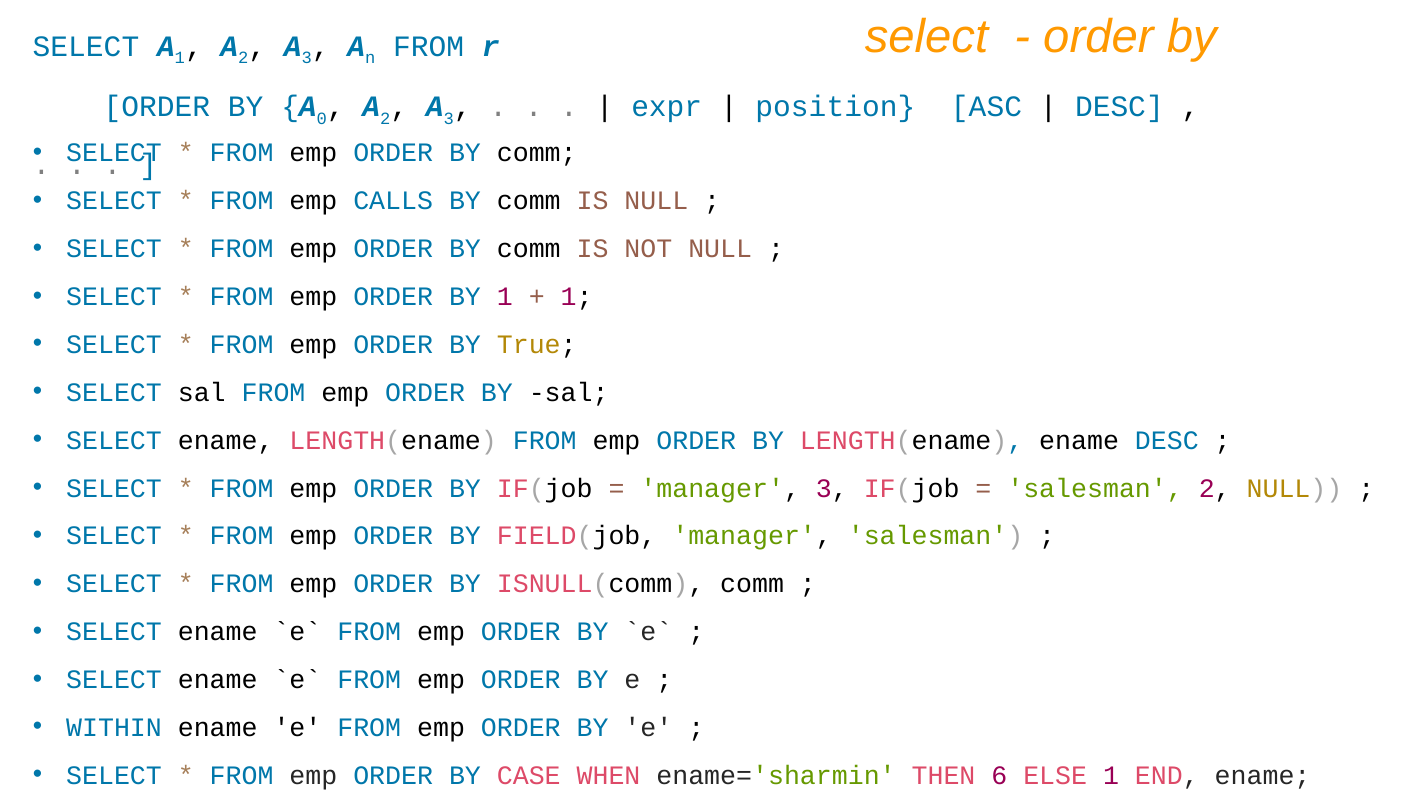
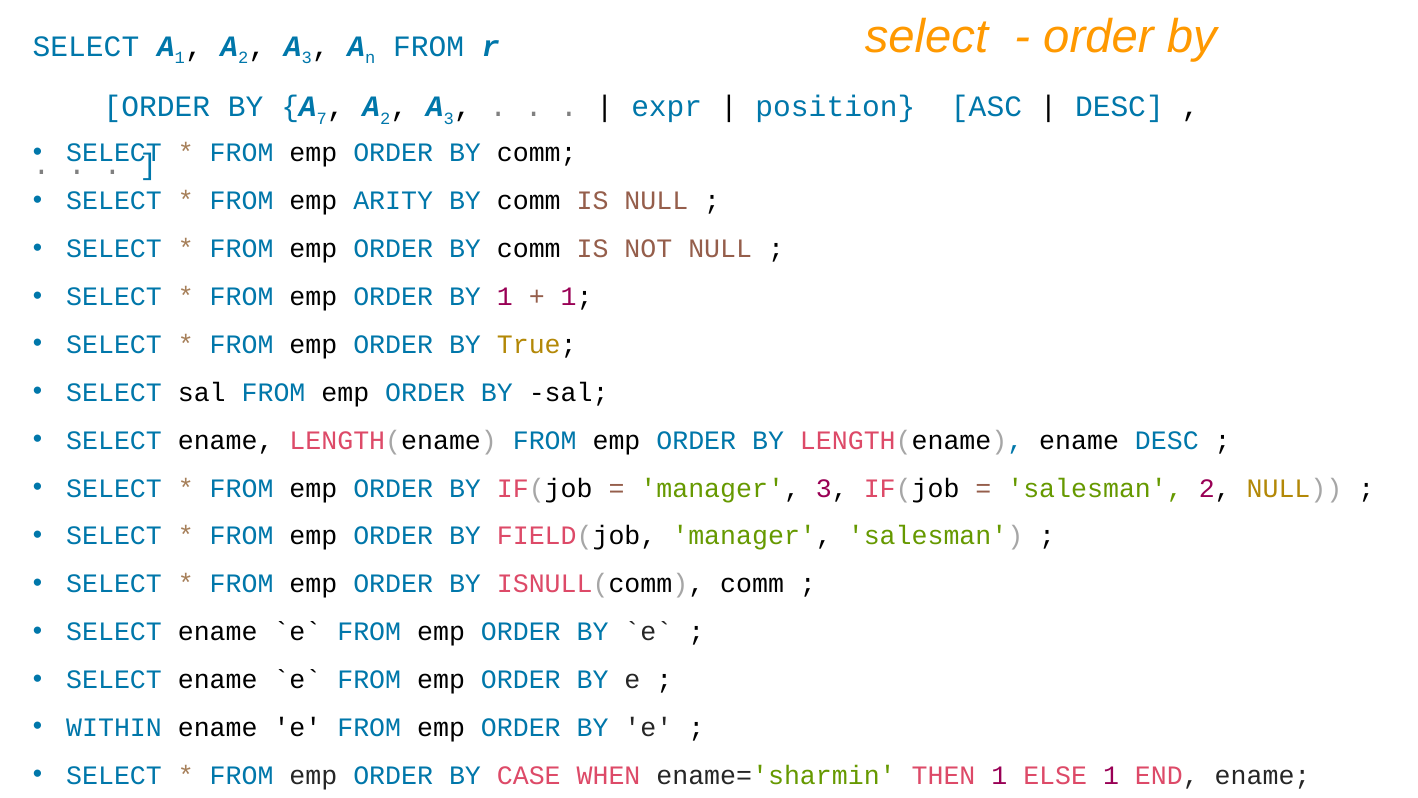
0: 0 -> 7
CALLS: CALLS -> ARITY
THEN 6: 6 -> 1
